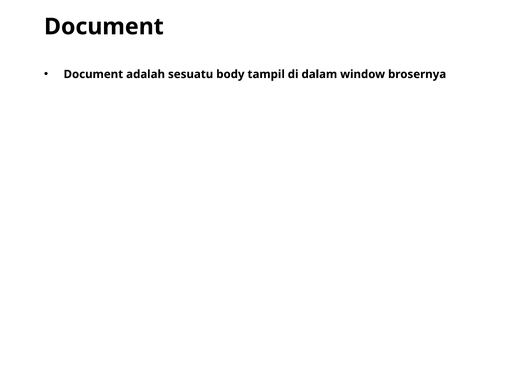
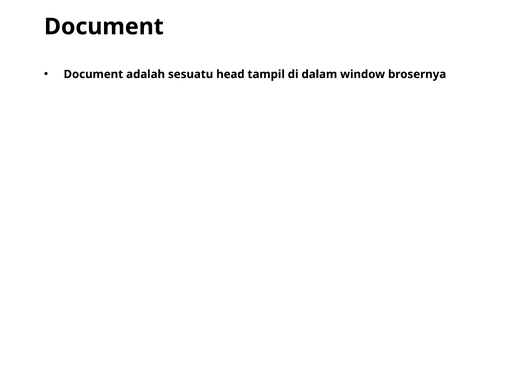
body: body -> head
